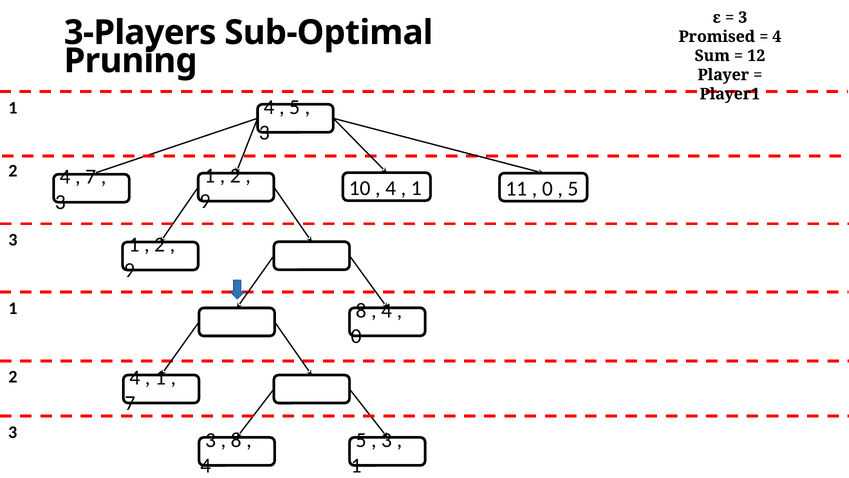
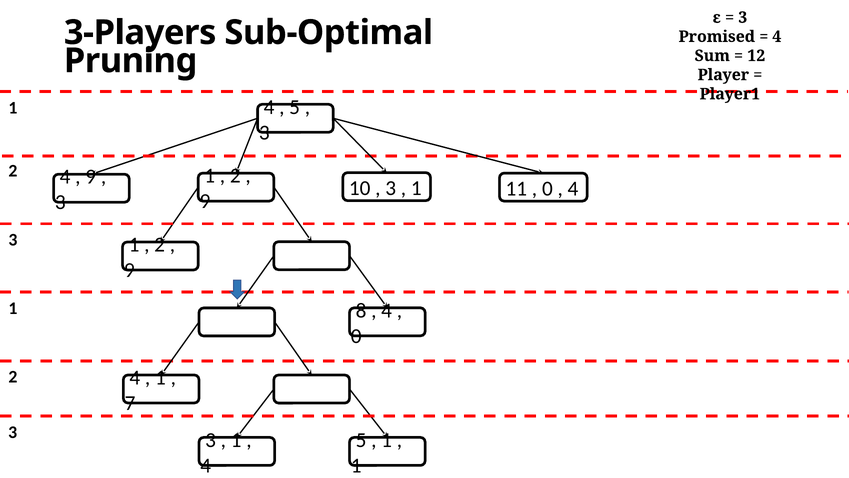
7 at (91, 177): 7 -> 9
4 at (391, 188): 4 -> 3
5 at (573, 188): 5 -> 4
8 at (236, 440): 8 -> 1
3 at (387, 440): 3 -> 1
